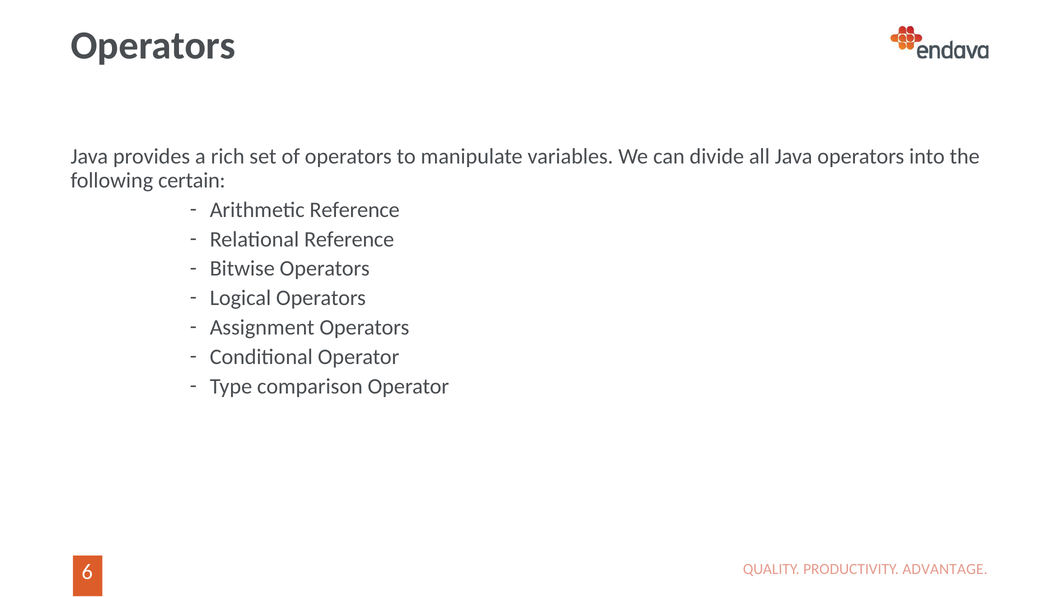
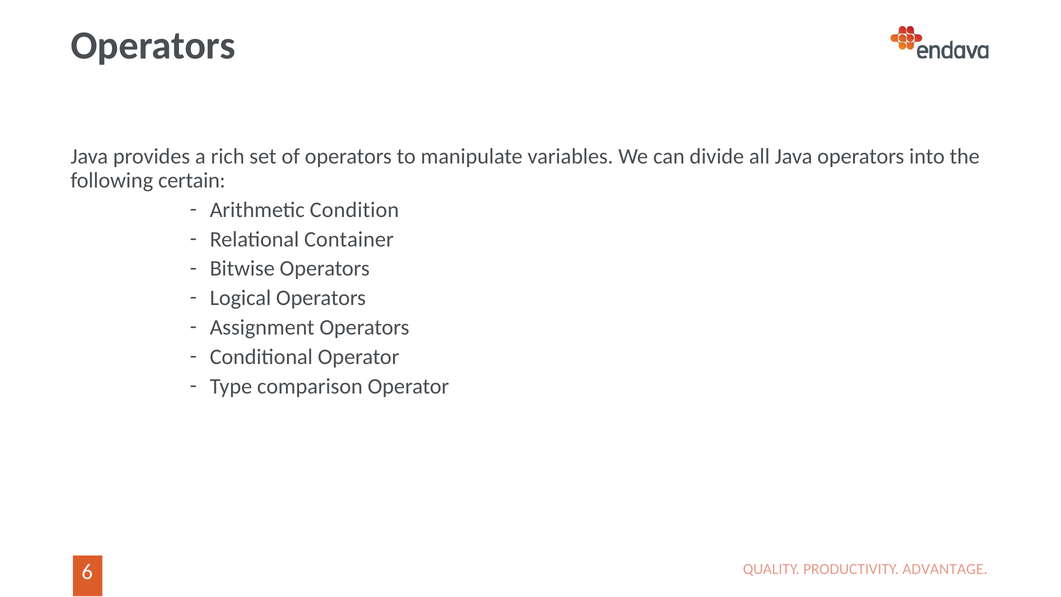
Arithmetic Reference: Reference -> Condition
Relational Reference: Reference -> Container
